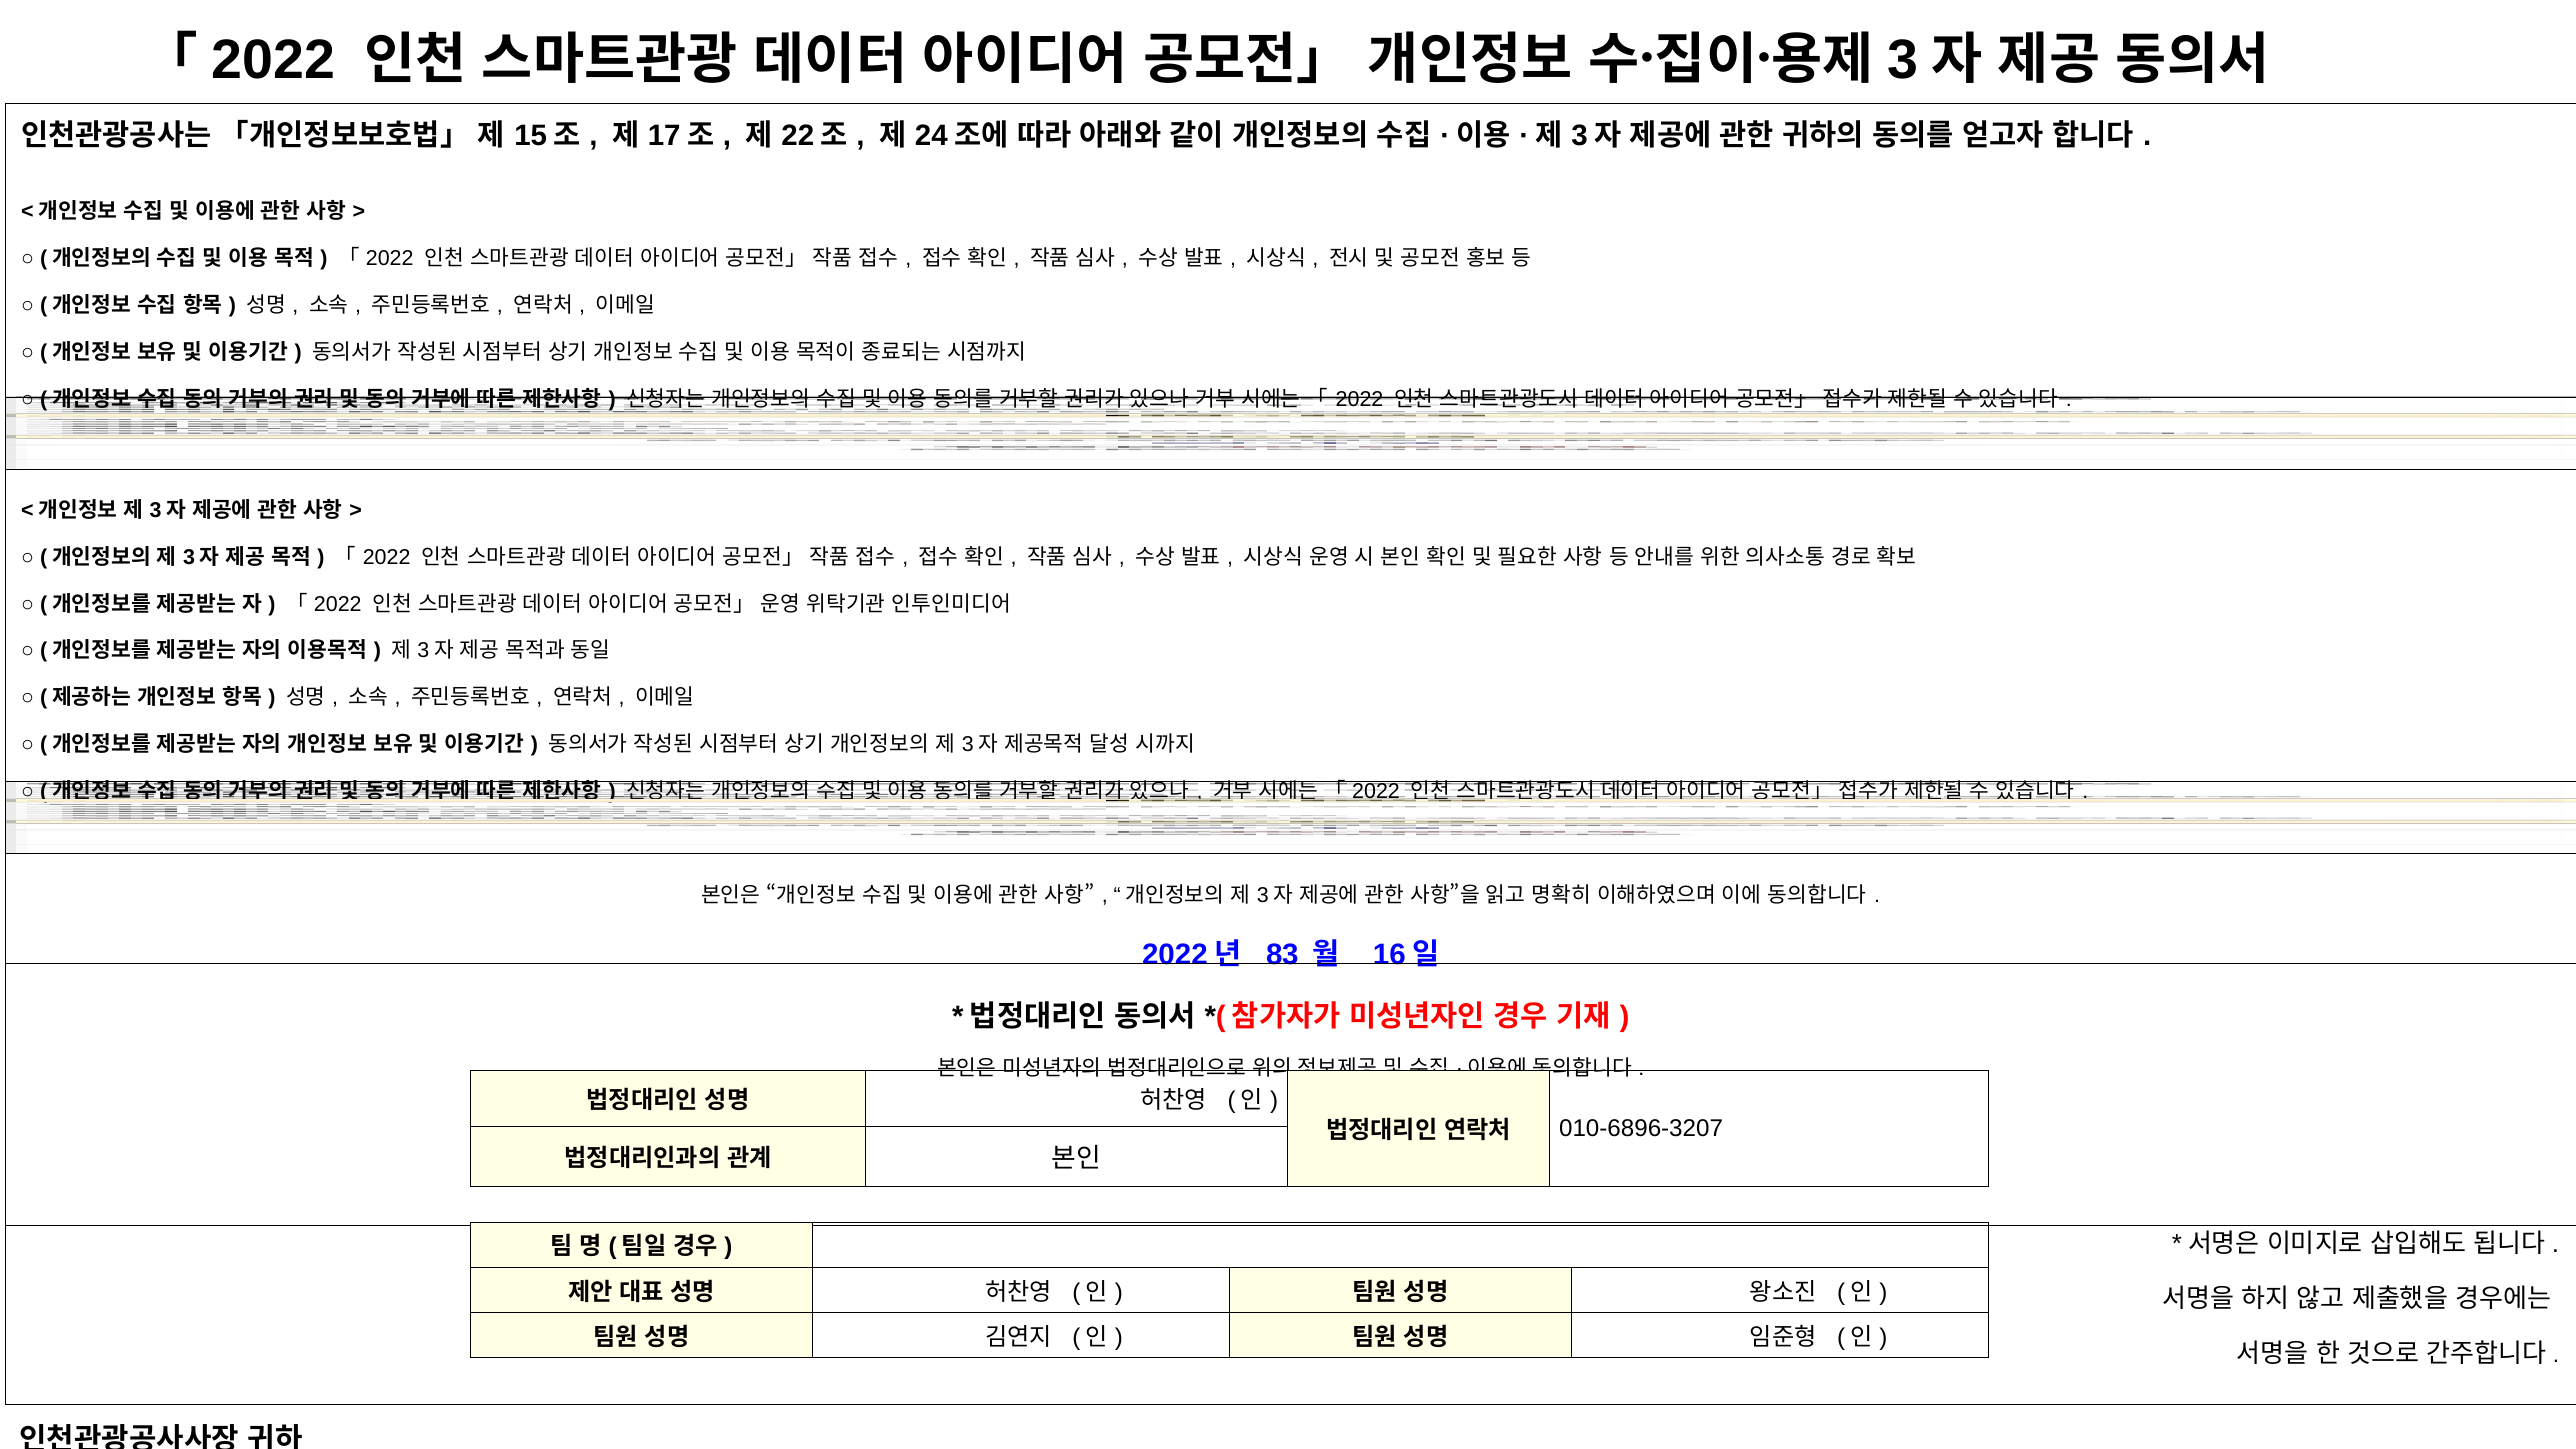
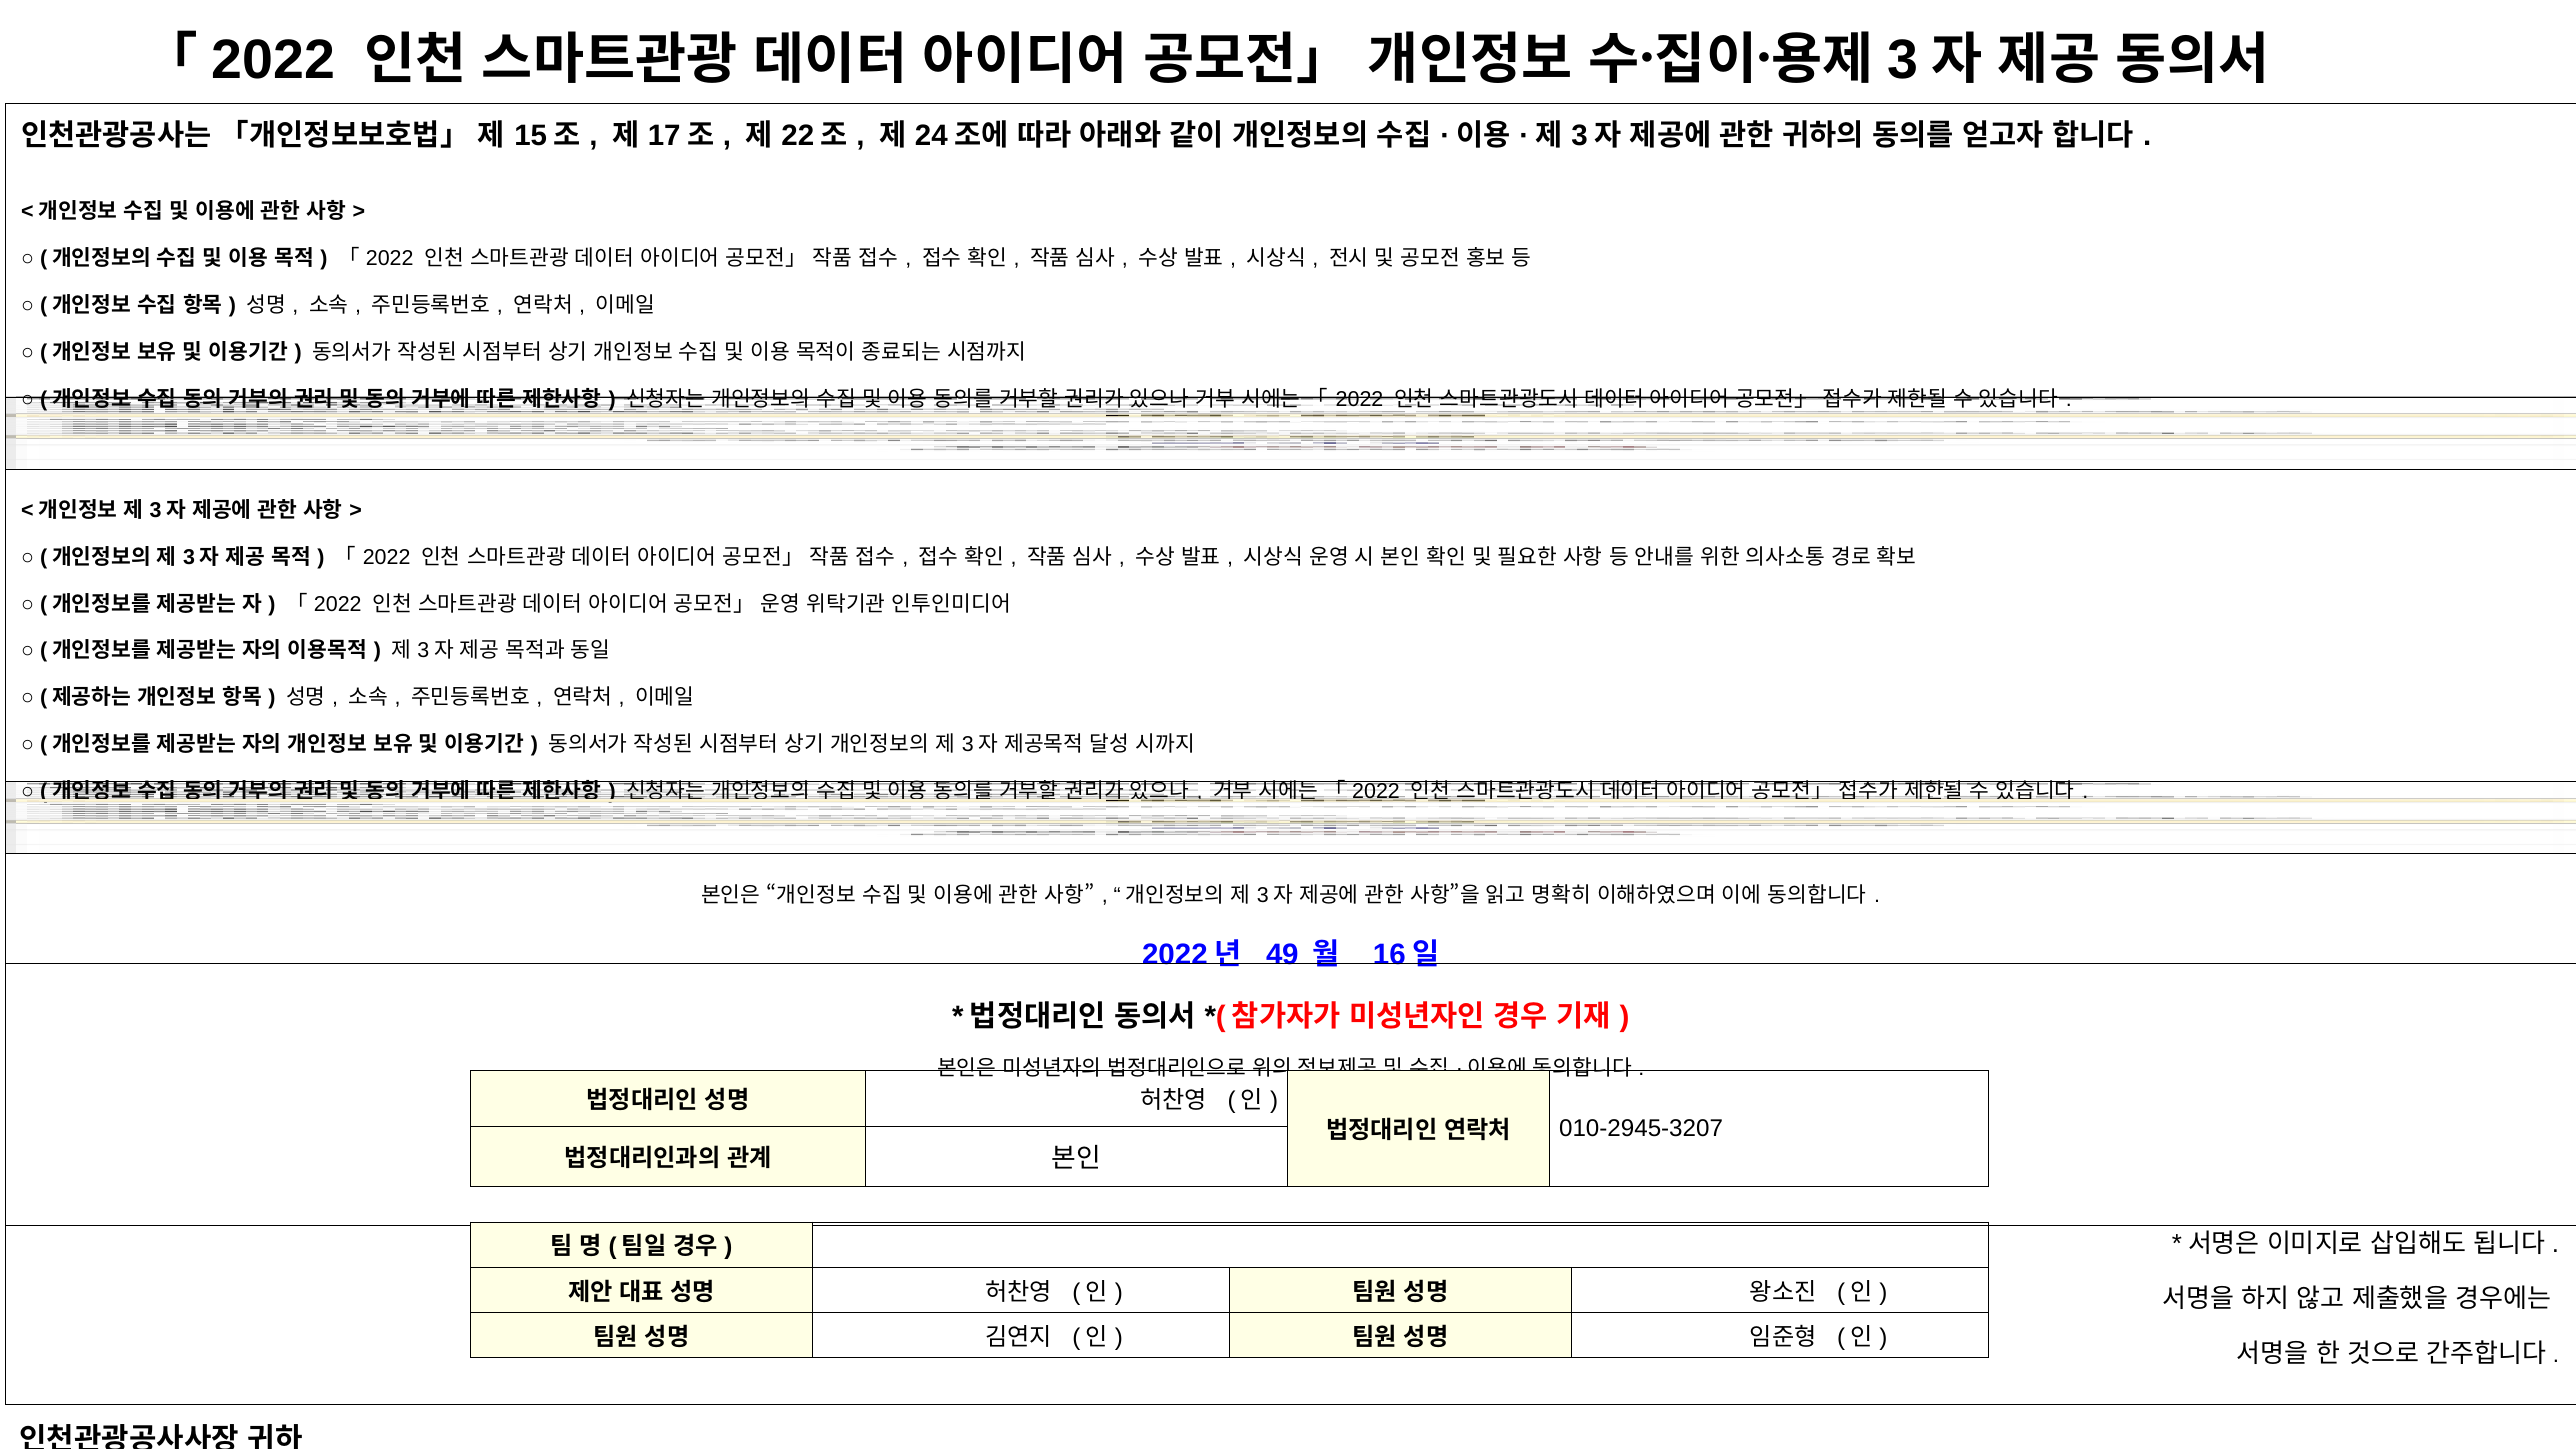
83: 83 -> 49
010-6896-3207: 010-6896-3207 -> 010-2945-3207
